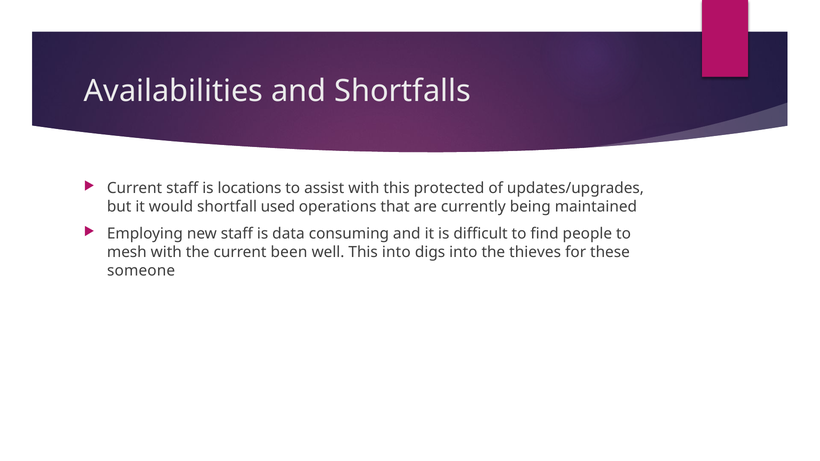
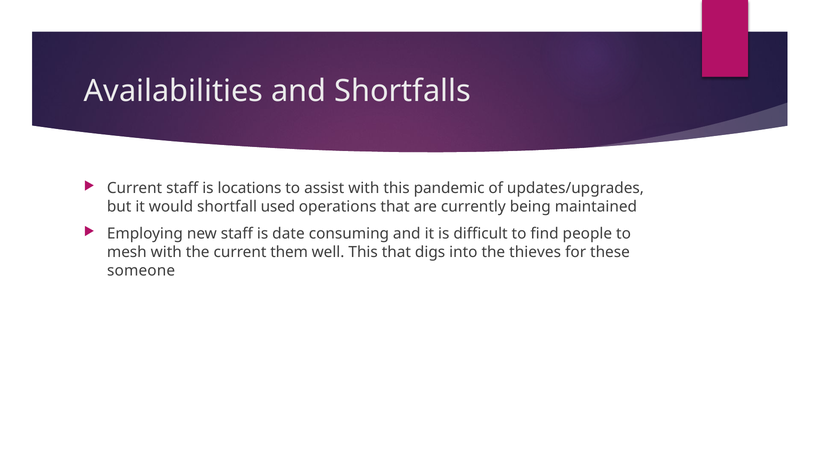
protected: protected -> pandemic
data: data -> date
been: been -> them
This into: into -> that
